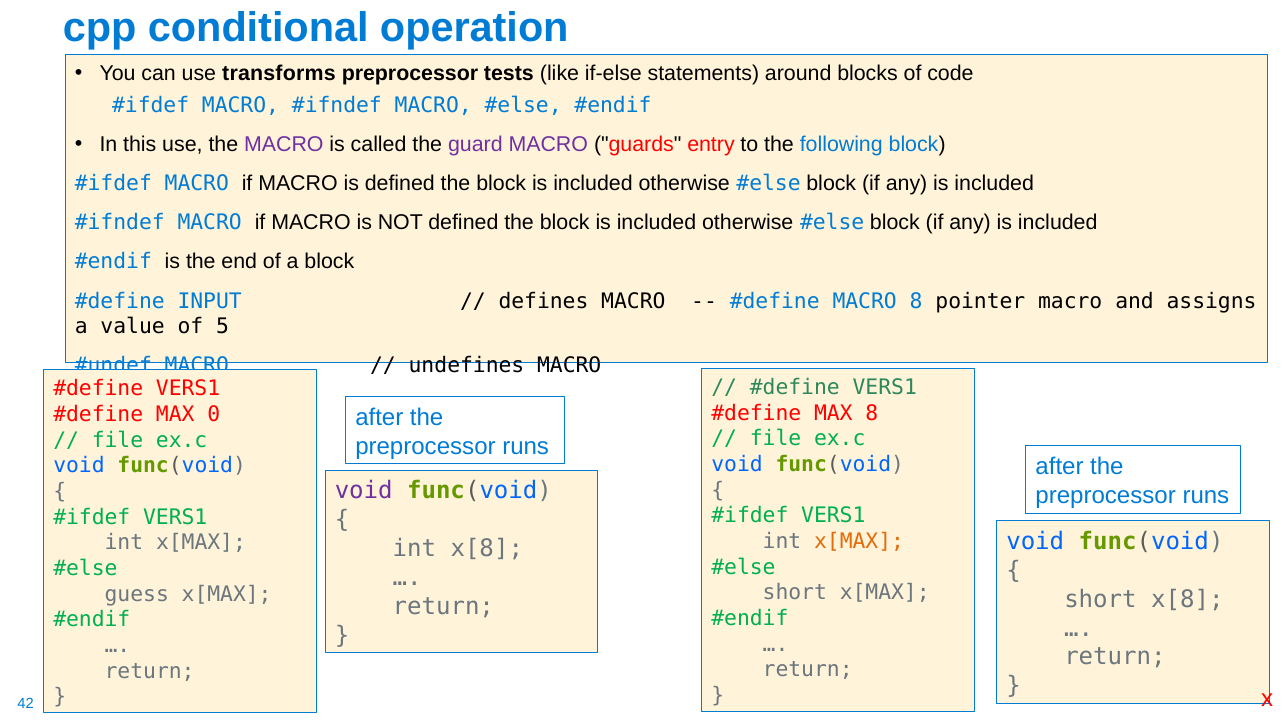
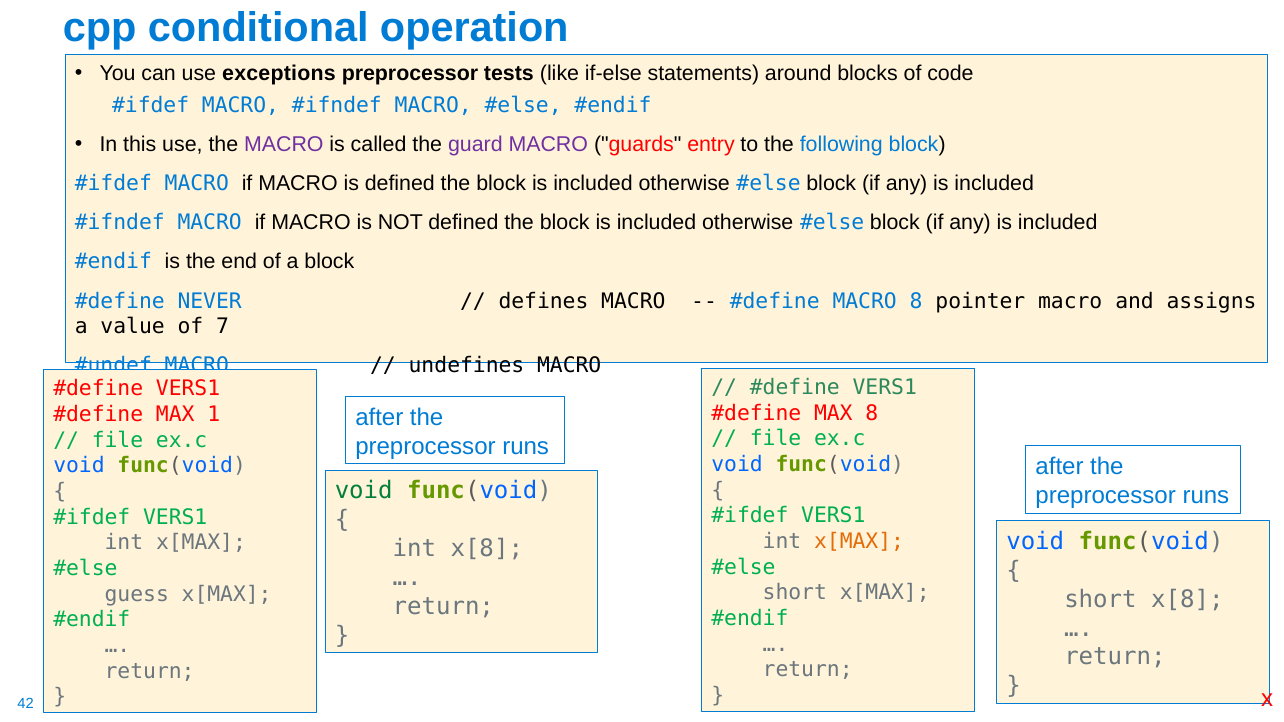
transforms: transforms -> exceptions
INPUT: INPUT -> NEVER
5: 5 -> 7
0: 0 -> 1
void at (364, 491) colour: purple -> green
